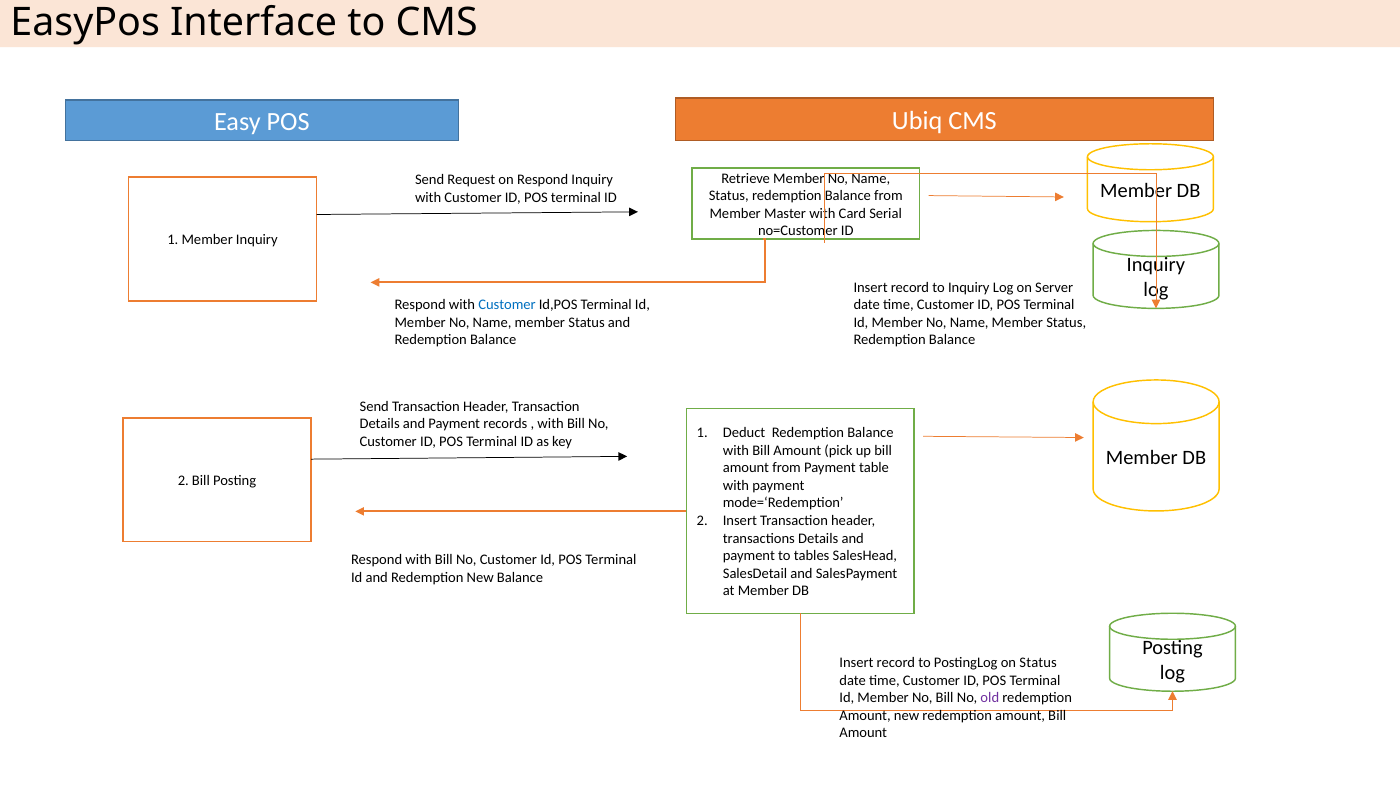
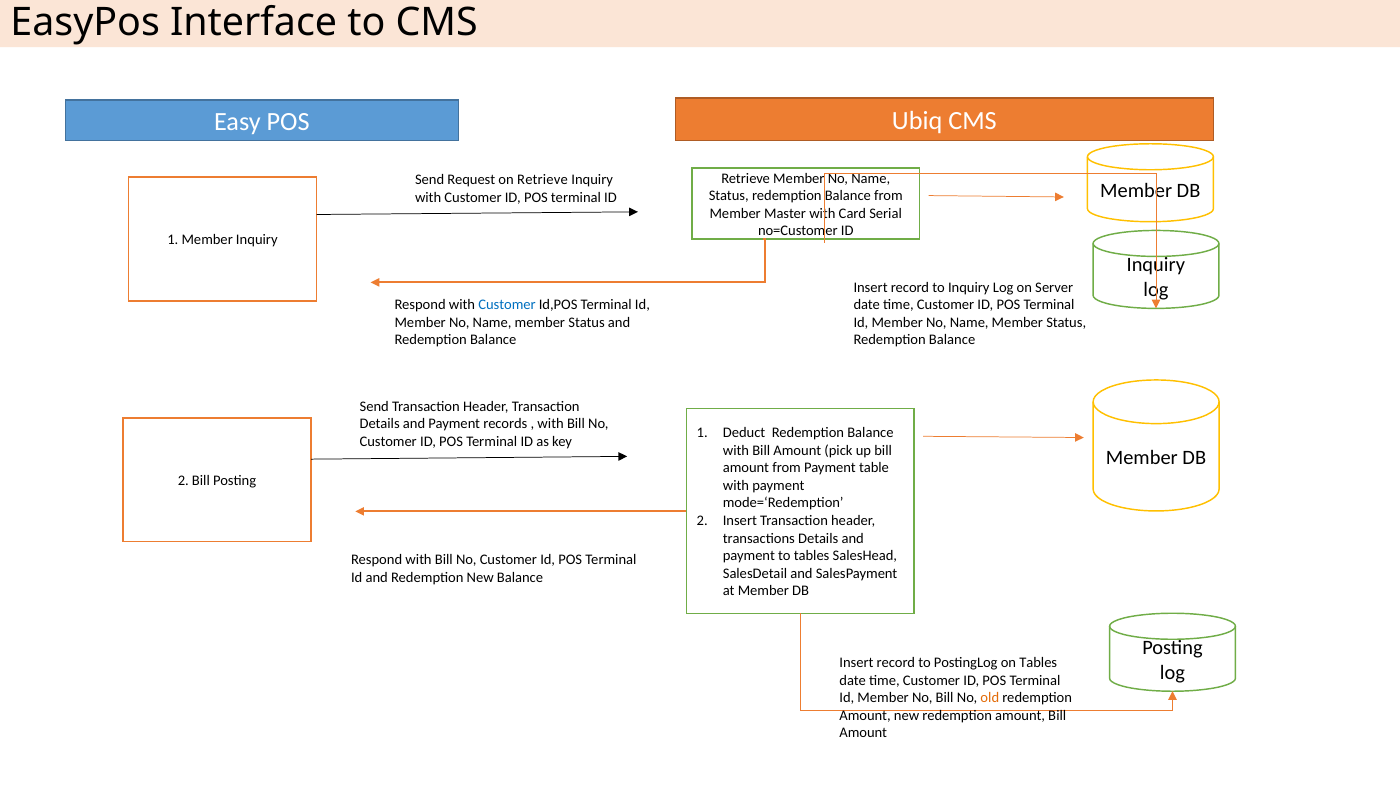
on Respond: Respond -> Retrieve
on Status: Status -> Tables
old colour: purple -> orange
